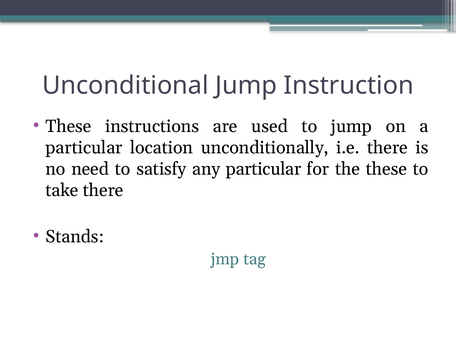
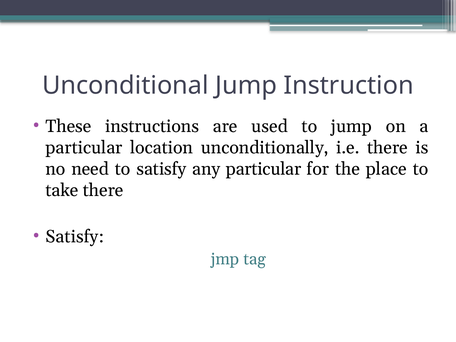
the these: these -> place
Stands at (75, 237): Stands -> Satisfy
